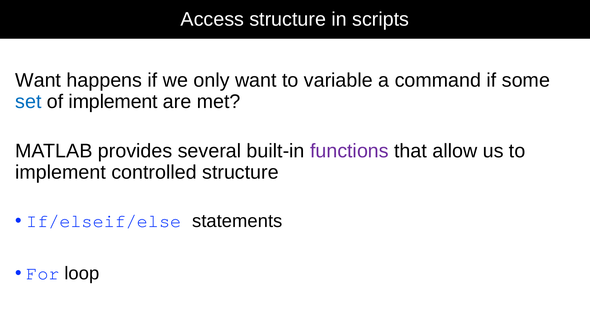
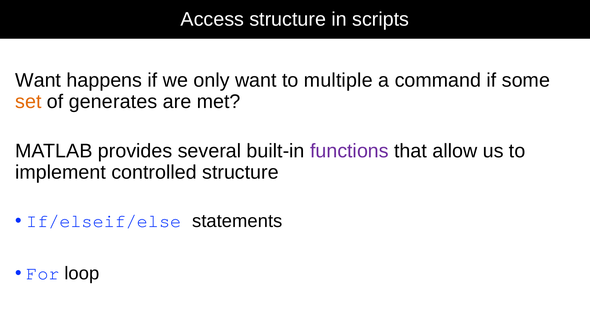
variable: variable -> multiple
set colour: blue -> orange
of implement: implement -> generates
